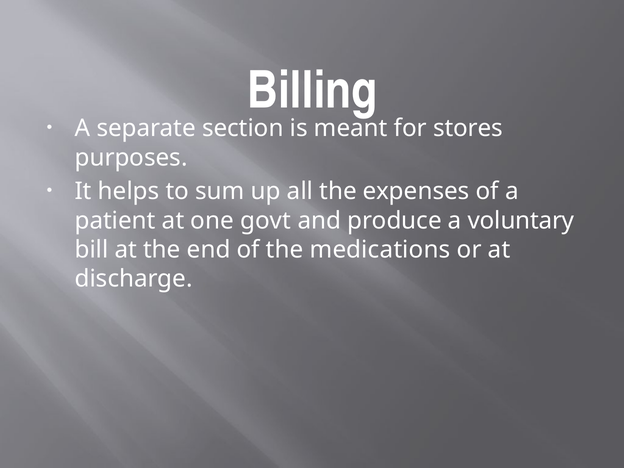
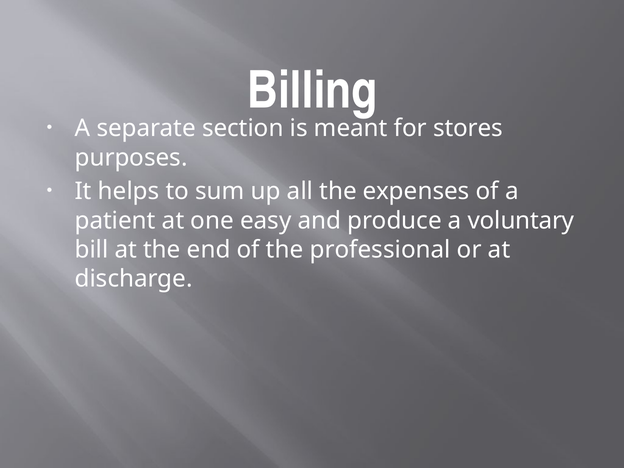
govt: govt -> easy
medications: medications -> professional
